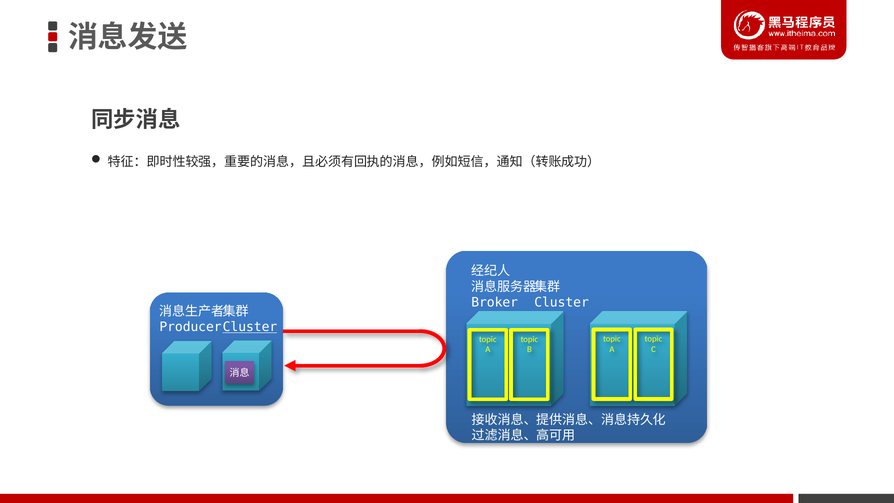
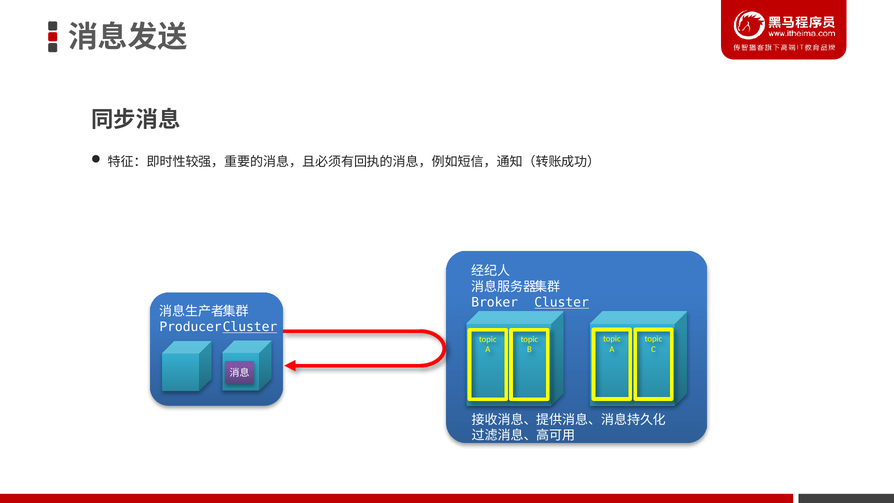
Cluster at (562, 302) underline: none -> present
